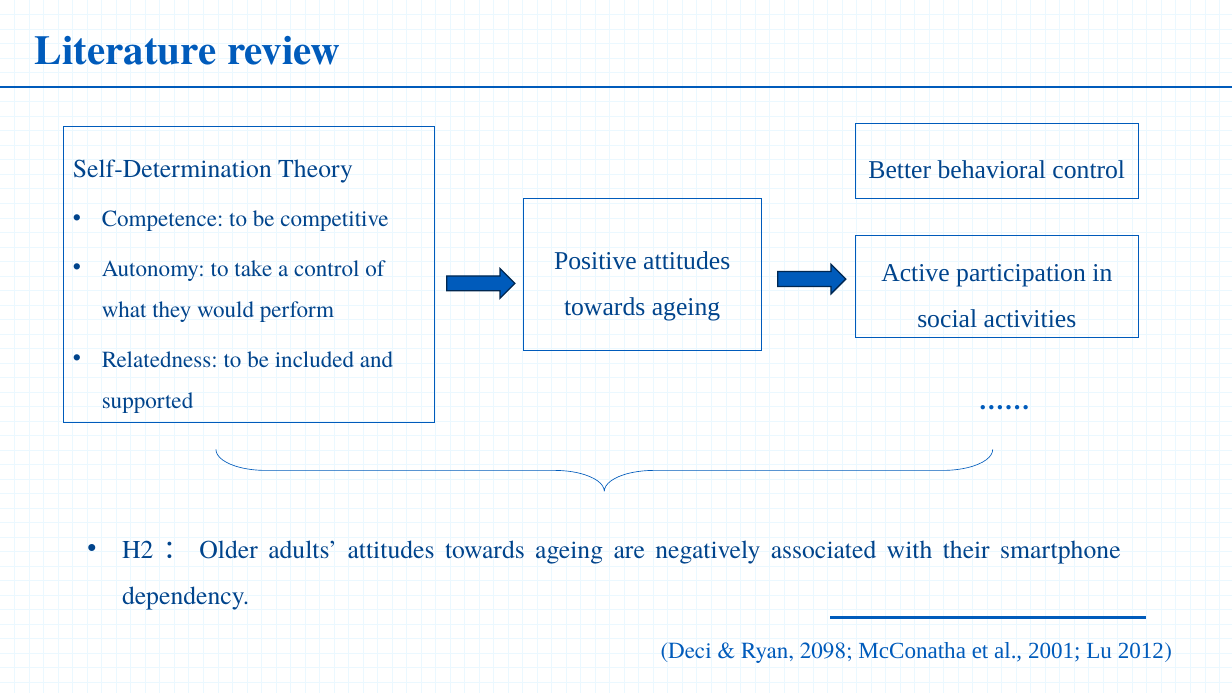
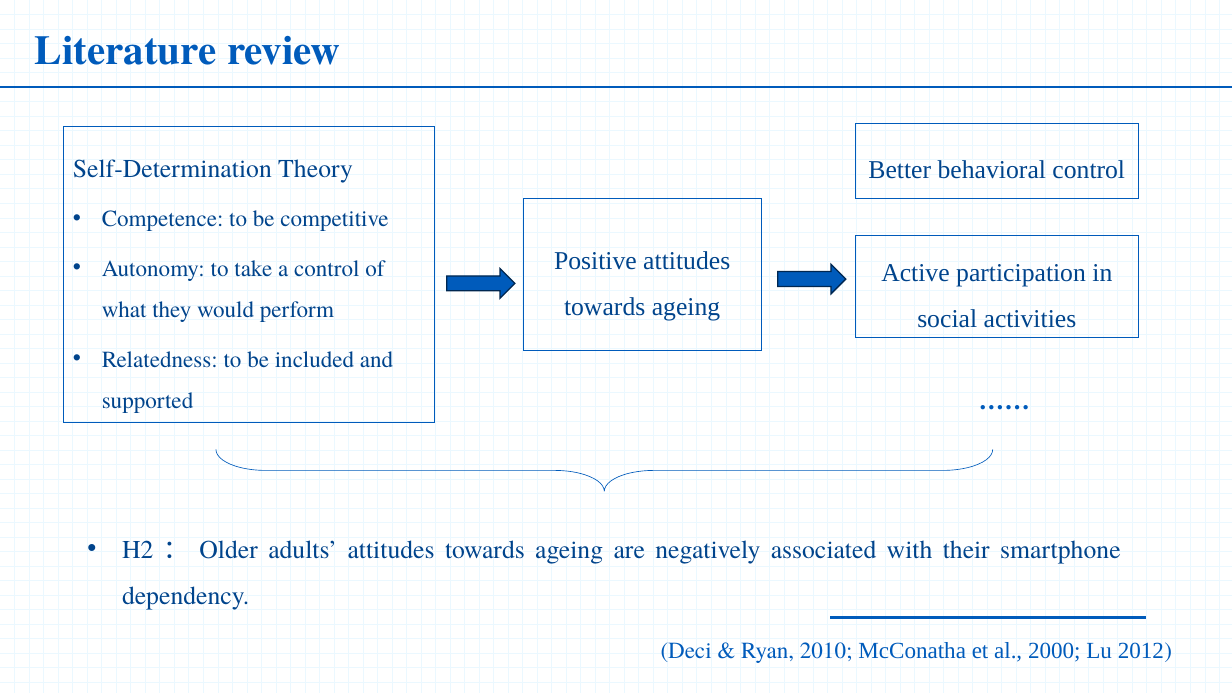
2098: 2098 -> 2010
2001: 2001 -> 2000
